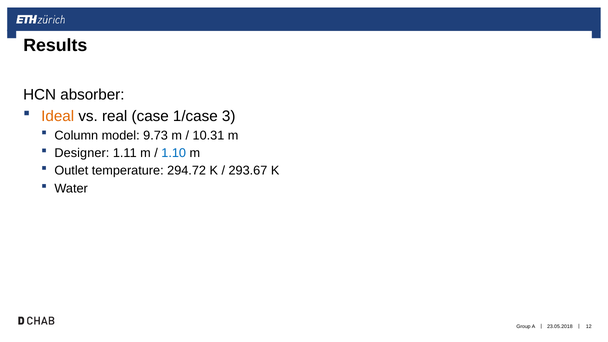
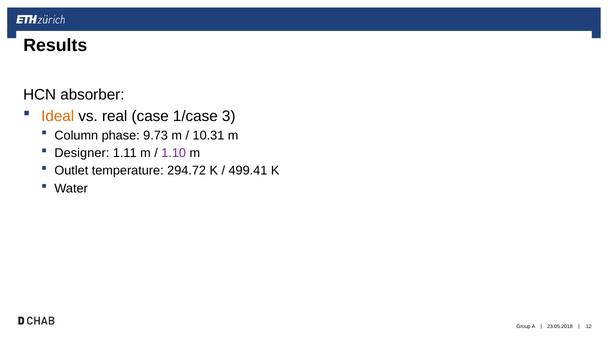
model: model -> phase
1.10 colour: blue -> purple
293.67: 293.67 -> 499.41
